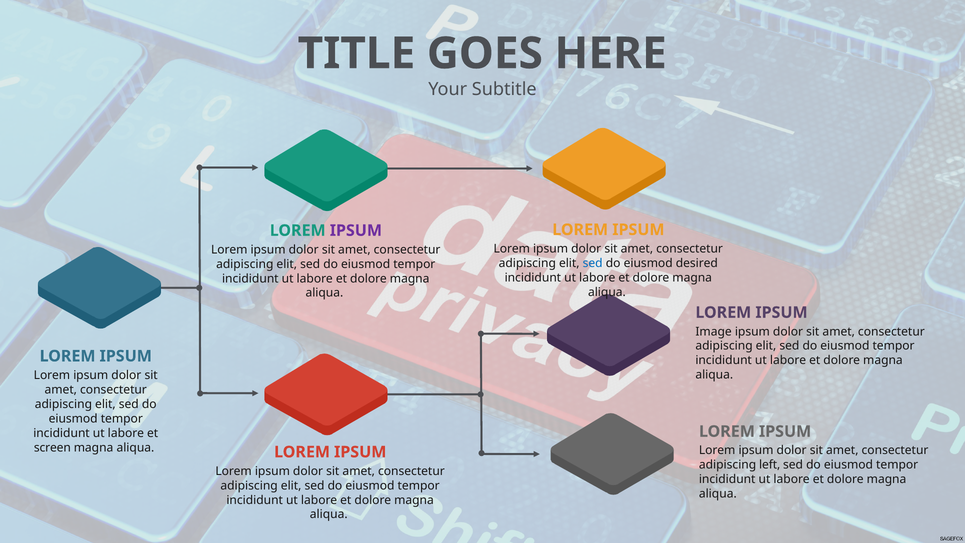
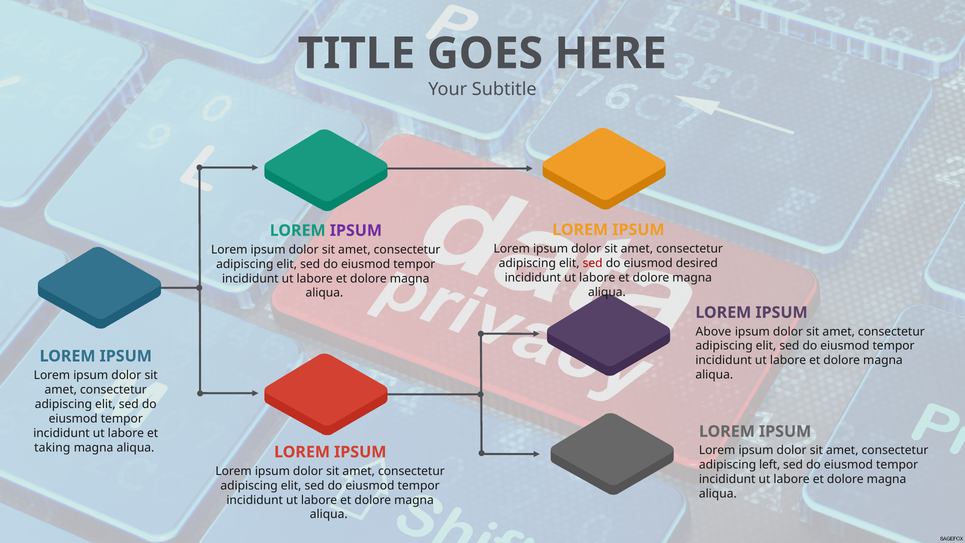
sed at (593, 263) colour: blue -> red
Image: Image -> Above
screen: screen -> taking
